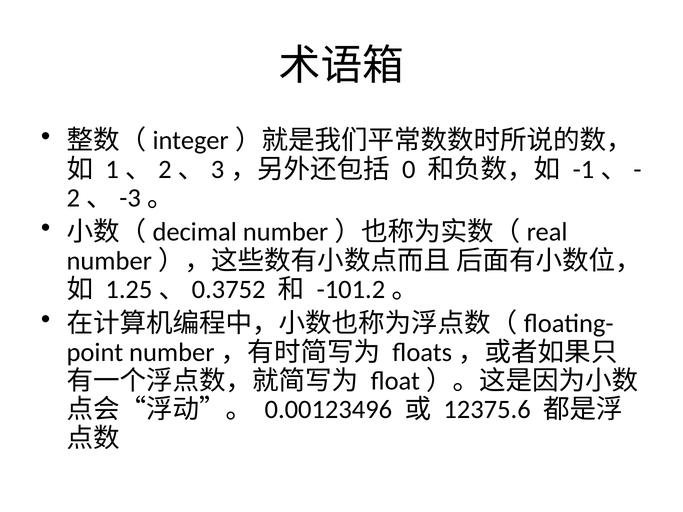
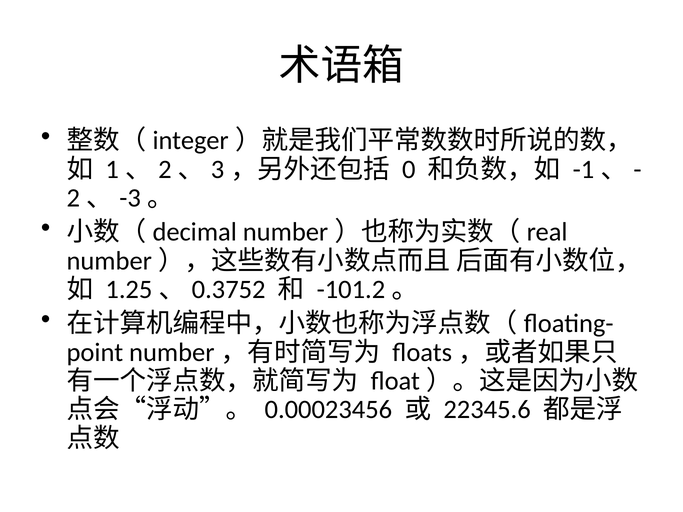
0.00123496: 0.00123496 -> 0.00023456
12375.6: 12375.6 -> 22345.6
